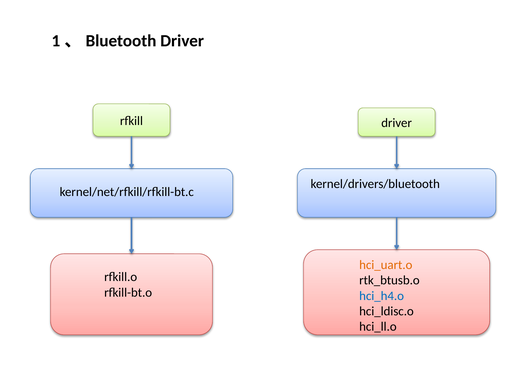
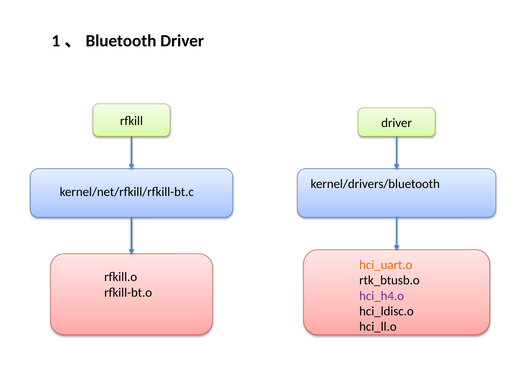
hci_h4.o colour: blue -> purple
